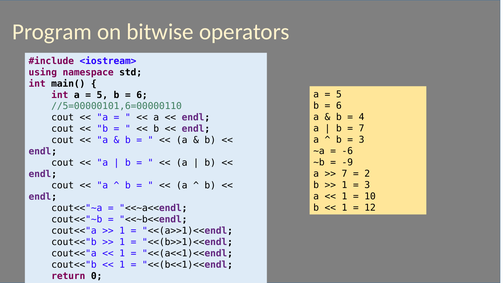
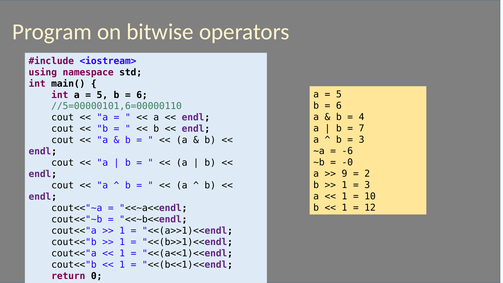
-9: -9 -> -0
7 at (345, 174): 7 -> 9
